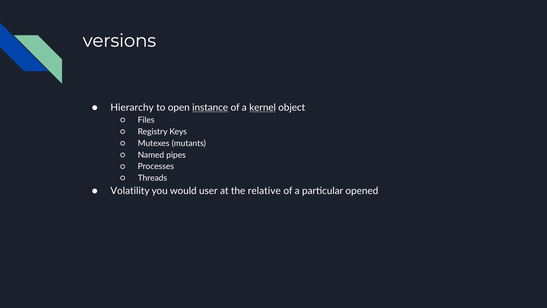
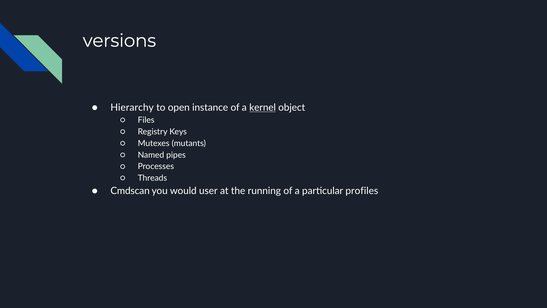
instance underline: present -> none
Volatility: Volatility -> Cmdscan
relative: relative -> running
opened: opened -> profiles
